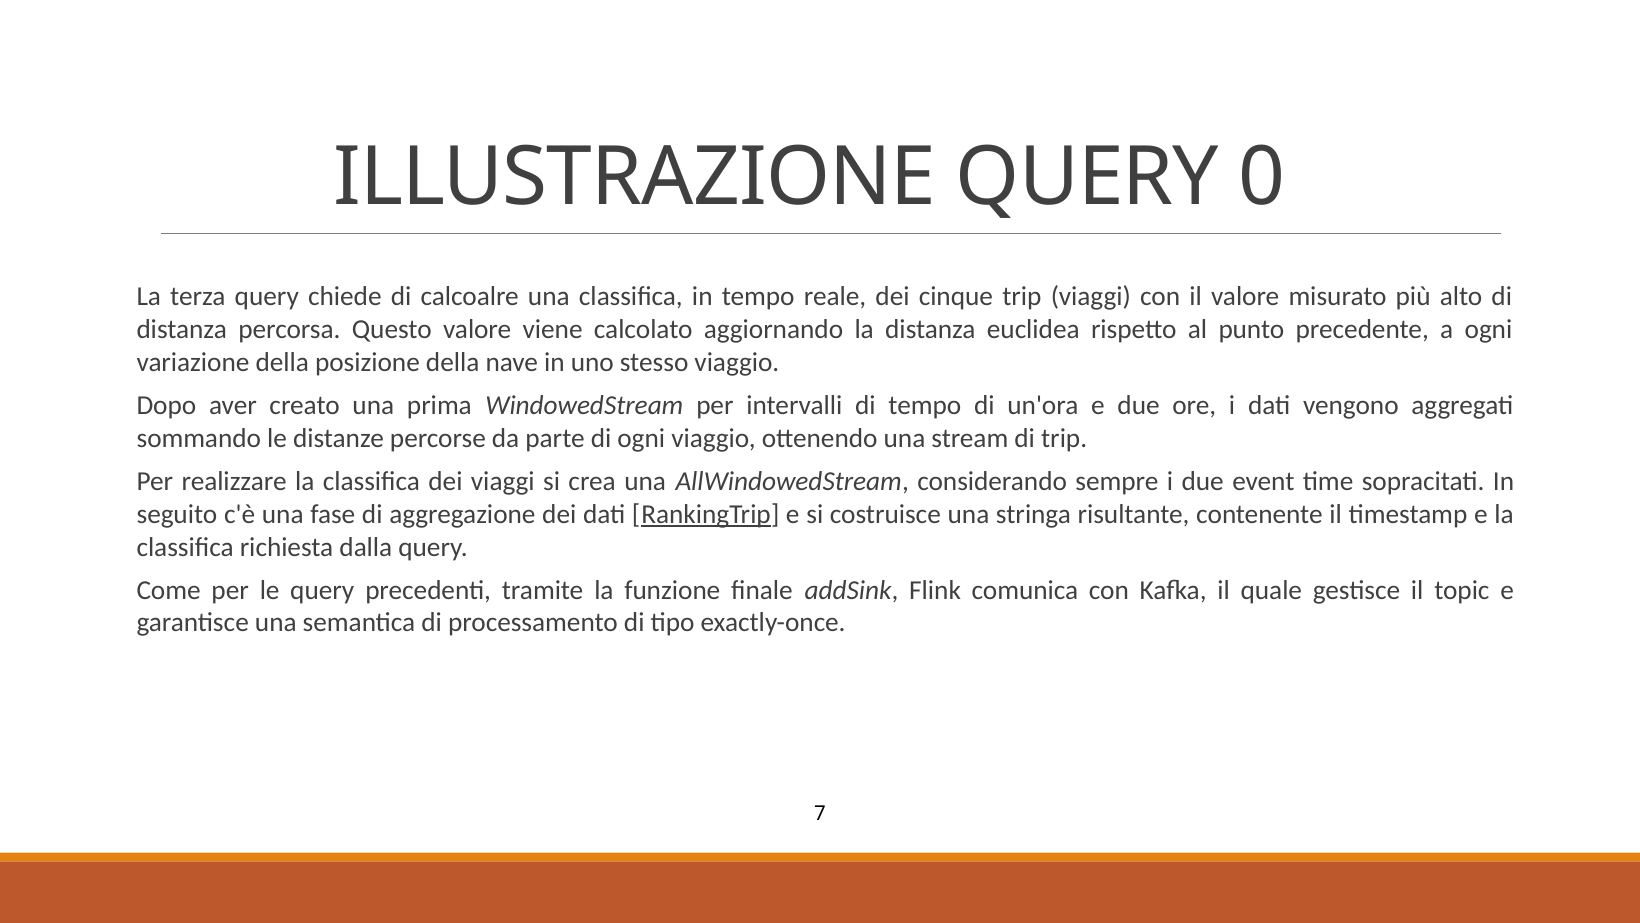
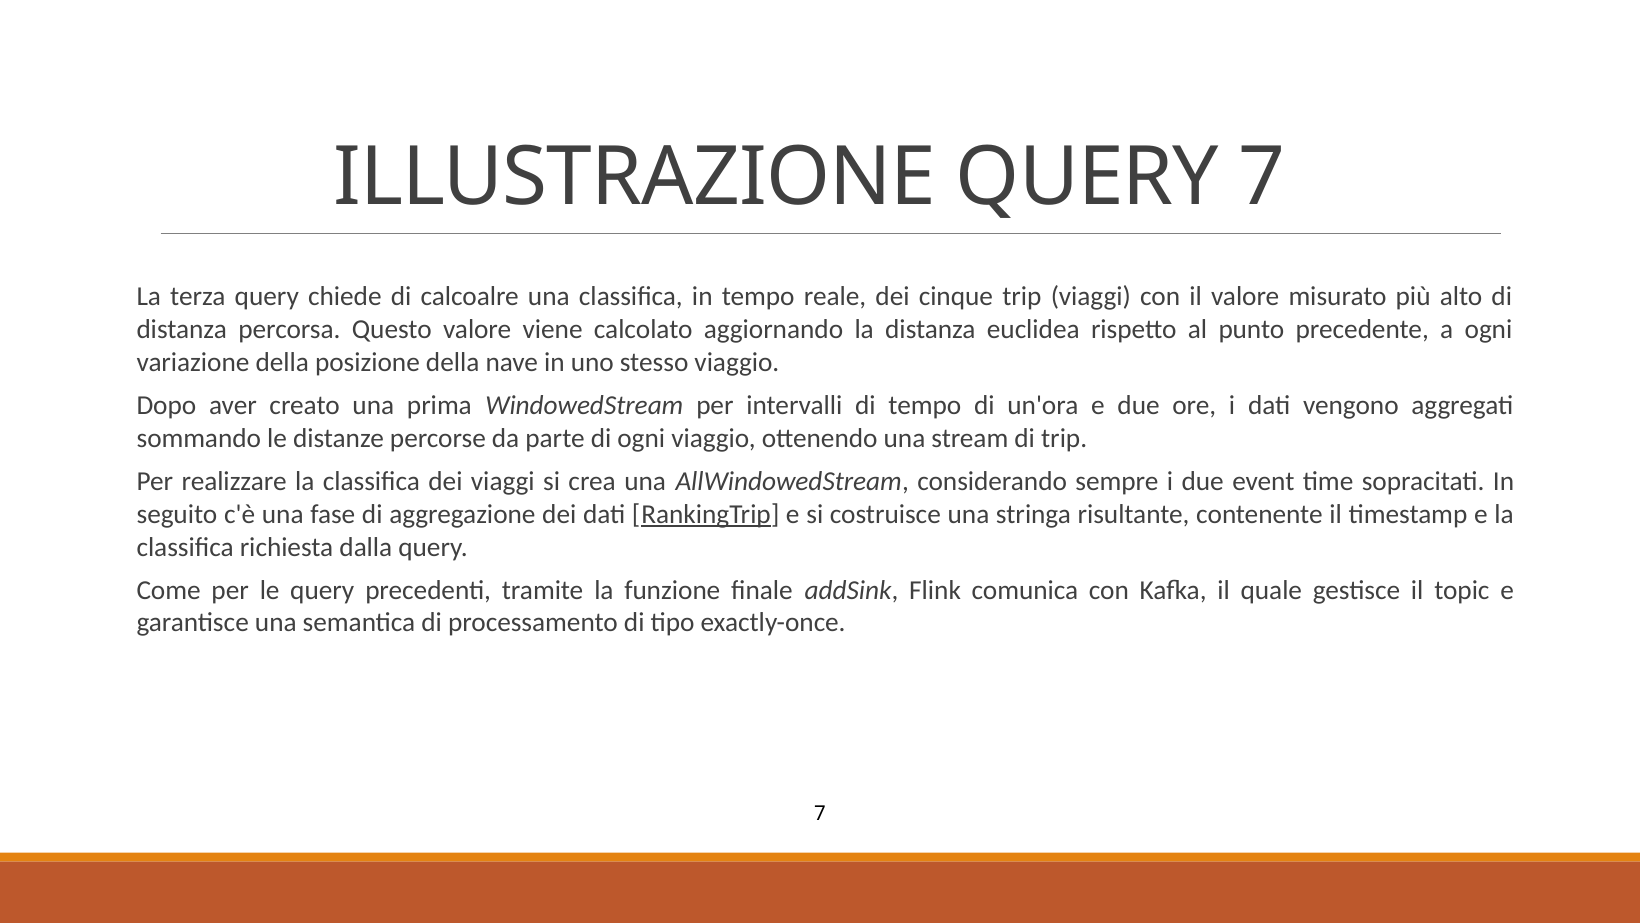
QUERY 0: 0 -> 7
